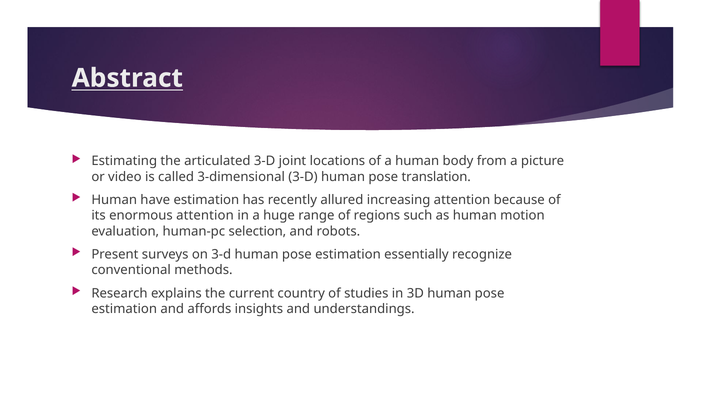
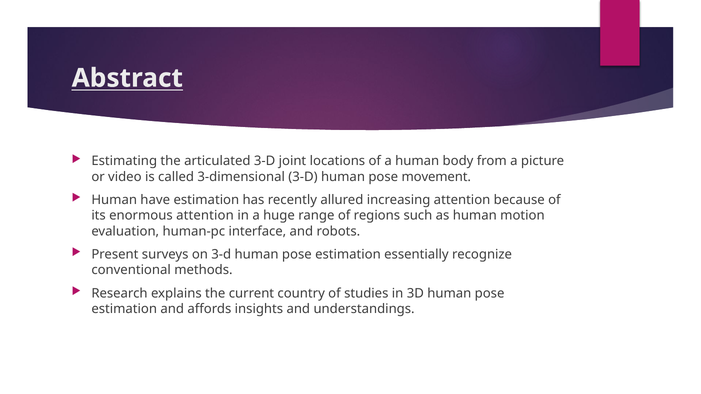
translation: translation -> movement
selection: selection -> interface
